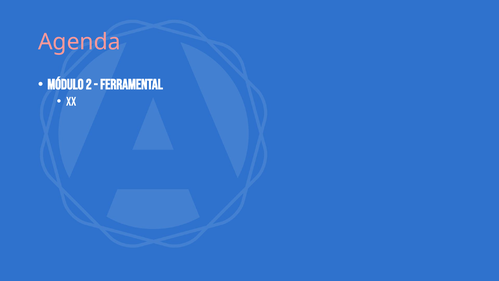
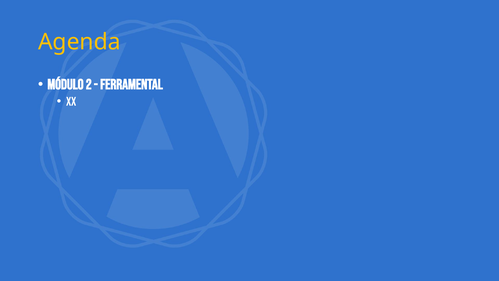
Agenda colour: pink -> yellow
